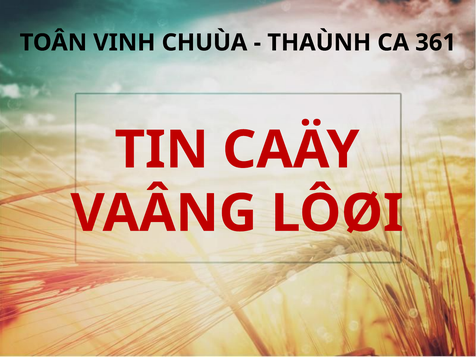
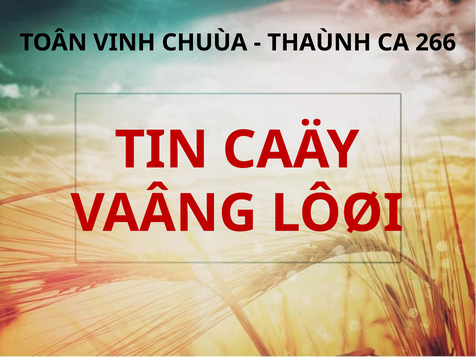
361: 361 -> 266
